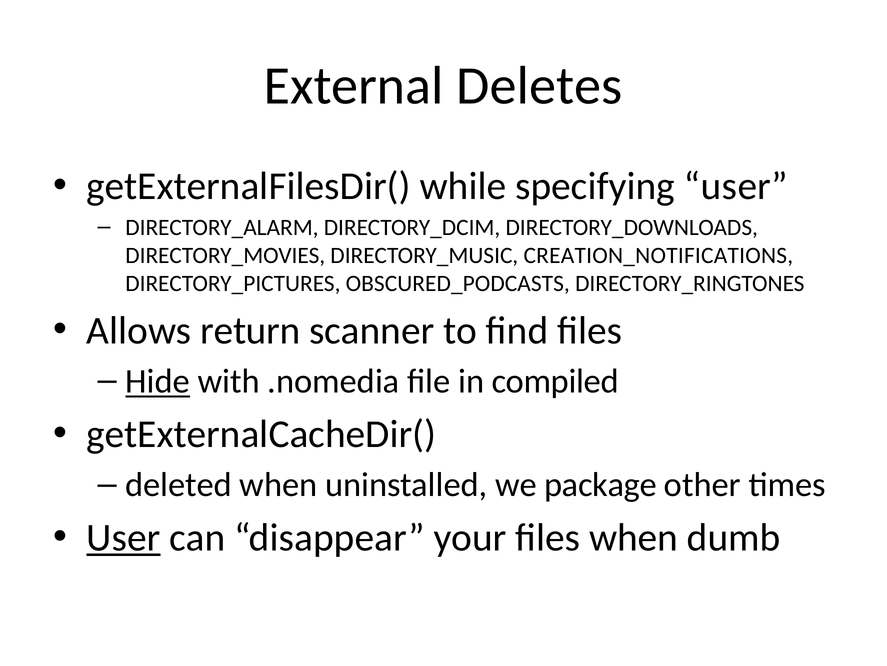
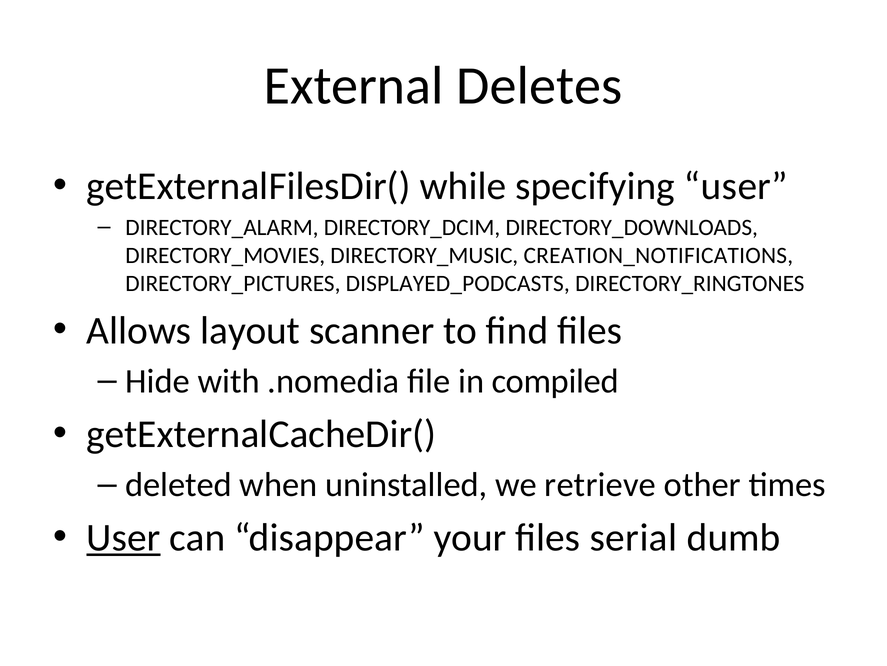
OBSCURED_PODCASTS: OBSCURED_PODCASTS -> DISPLAYED_PODCASTS
return: return -> layout
Hide underline: present -> none
package: package -> retrieve
files when: when -> serial
